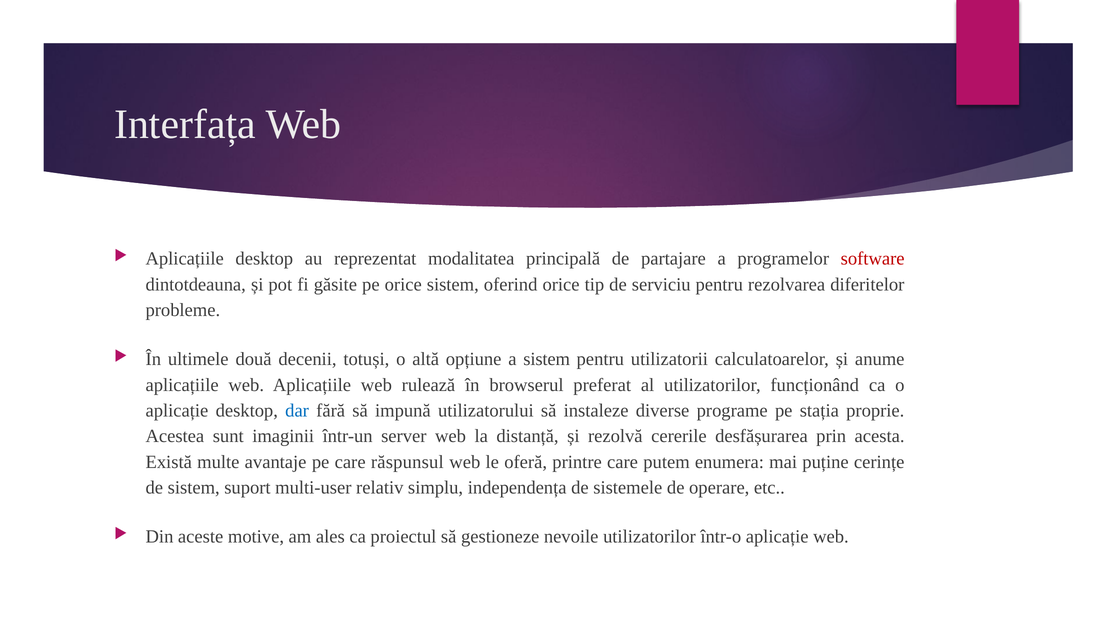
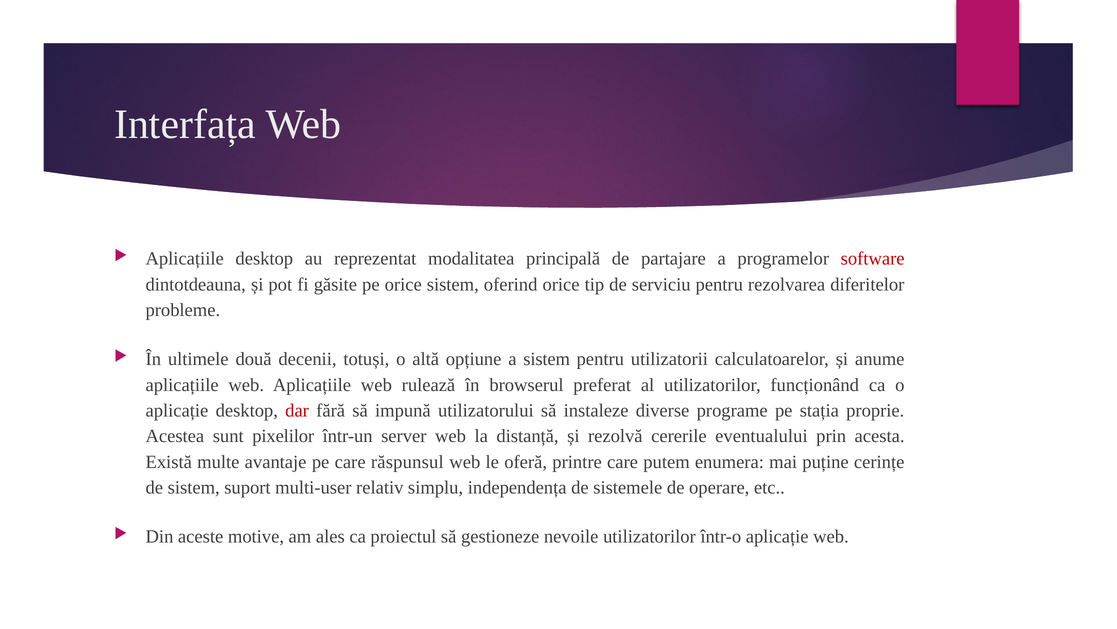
dar colour: blue -> red
imaginii: imaginii -> pixelilor
desfășurarea: desfășurarea -> eventualului
